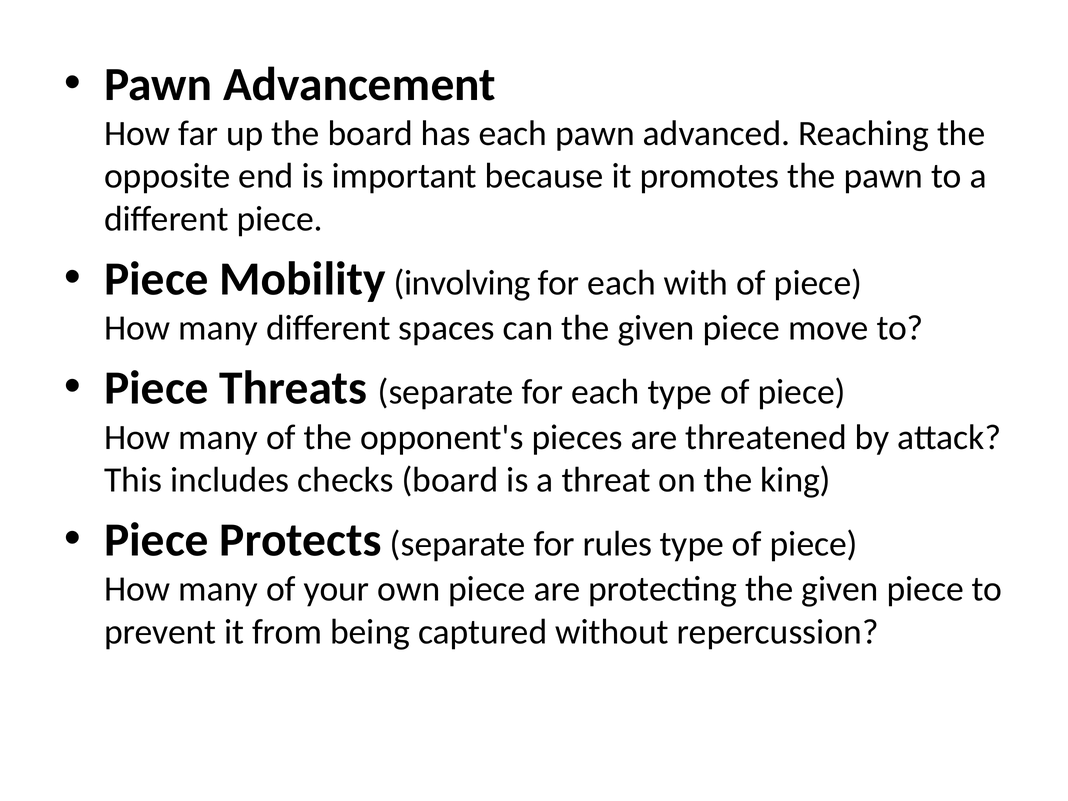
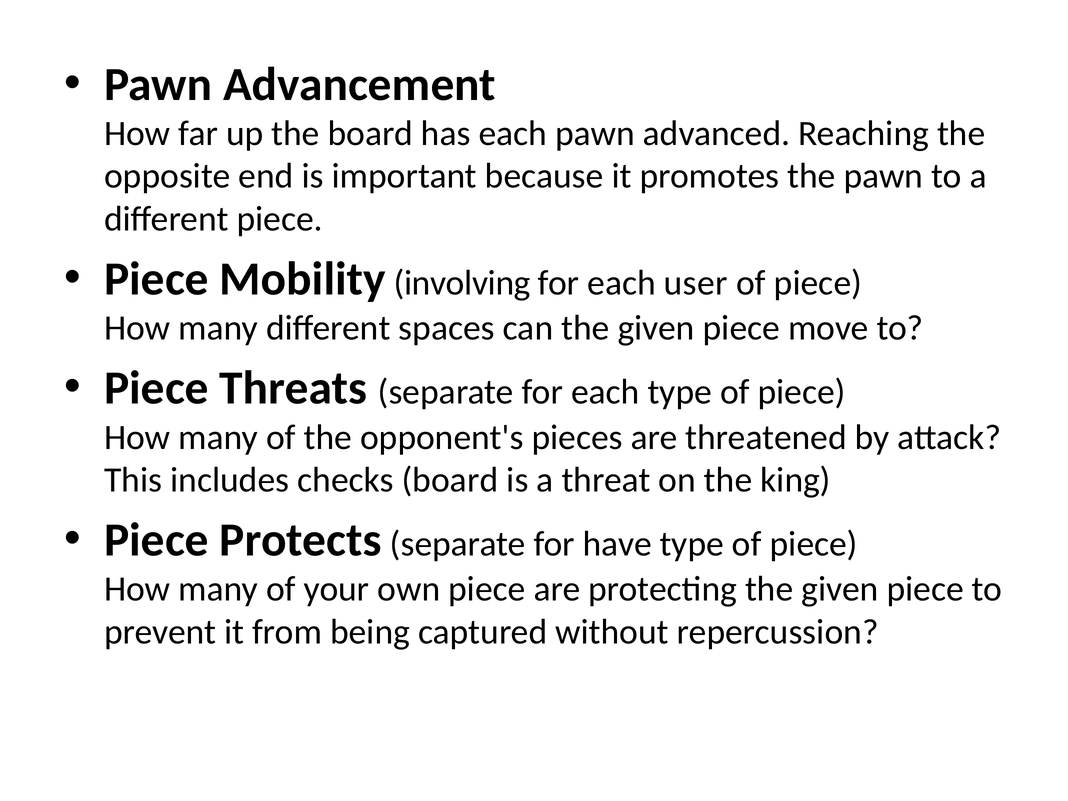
with: with -> user
rules: rules -> have
